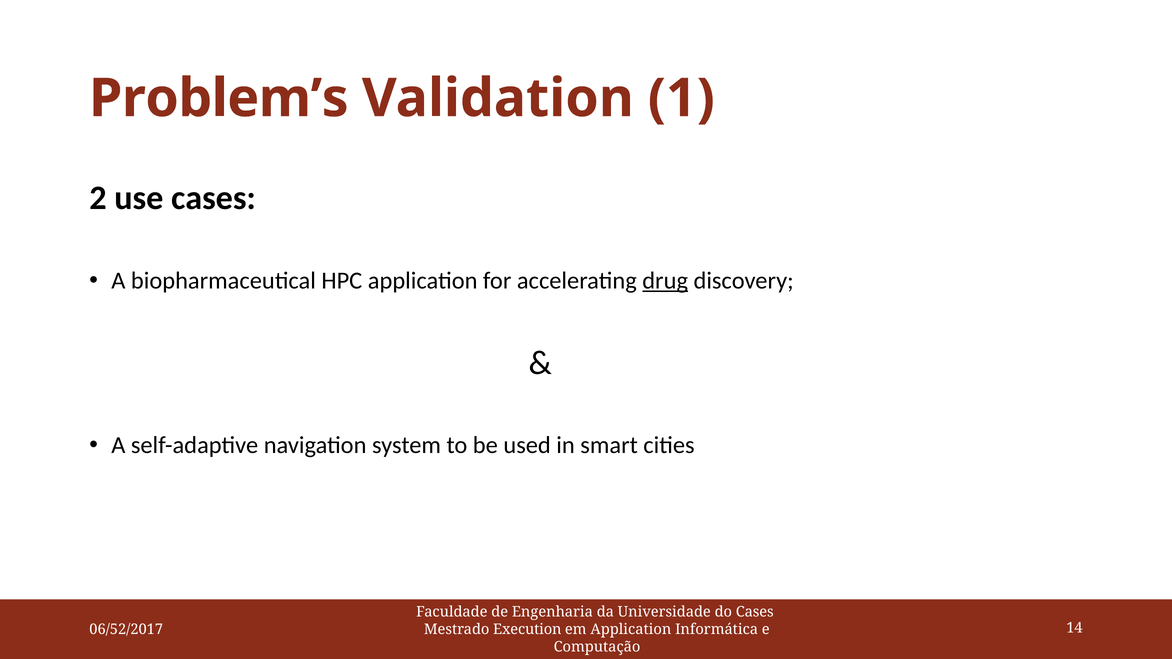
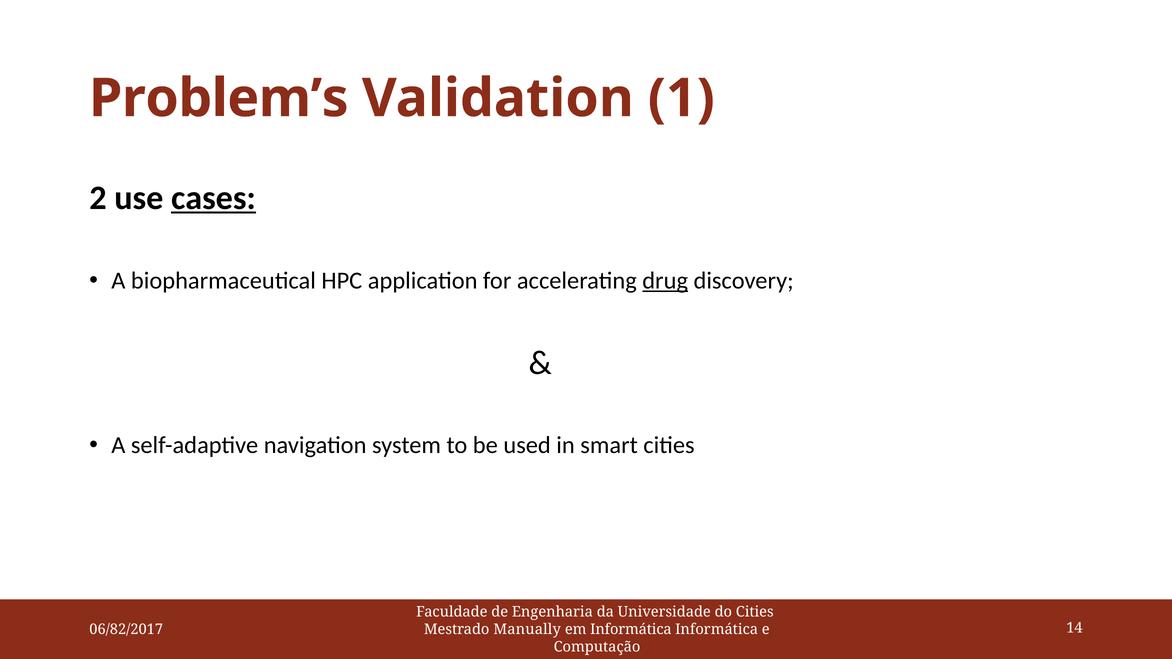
cases at (213, 198) underline: none -> present
do Cases: Cases -> Cities
06/52/2017: 06/52/2017 -> 06/82/2017
Execution: Execution -> Manually
em Application: Application -> Informática
